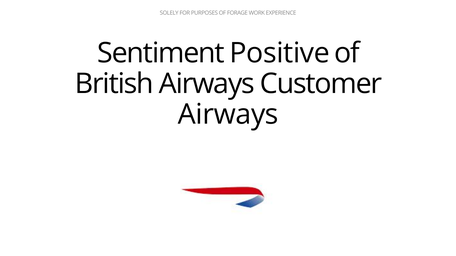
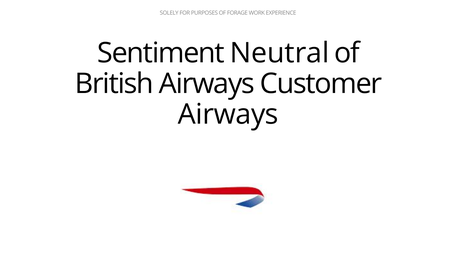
Positive: Positive -> Neutral
